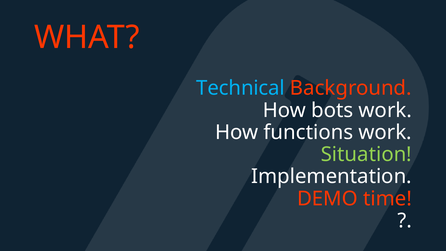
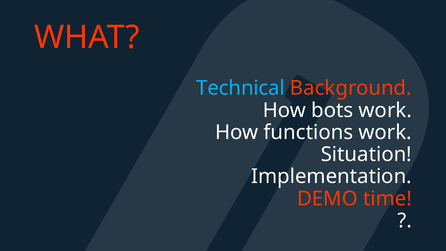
Situation colour: light green -> white
